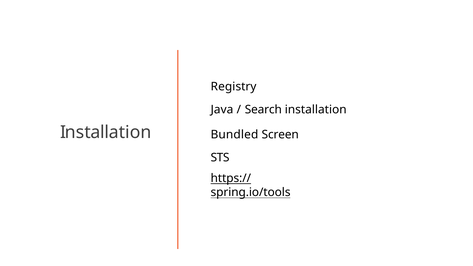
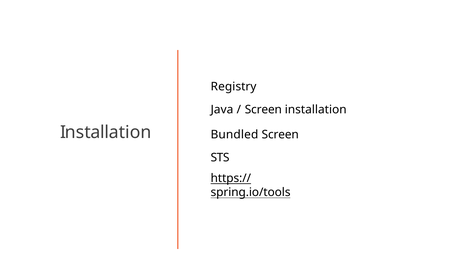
Search at (263, 110): Search -> Screen
